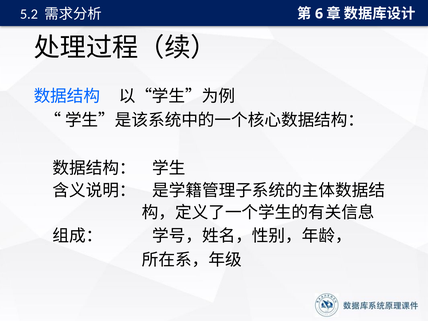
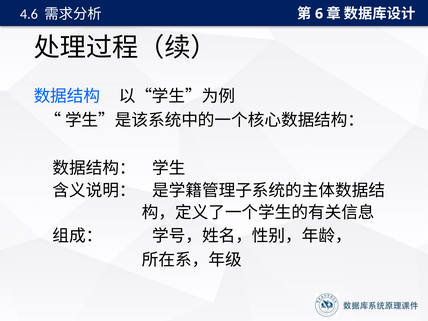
5.2: 5.2 -> 4.6
